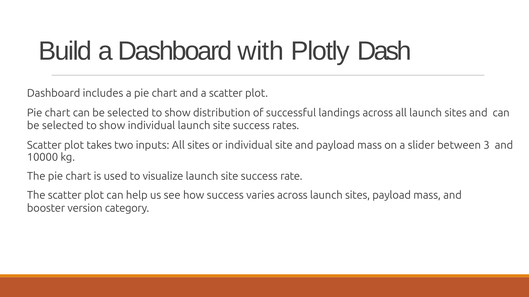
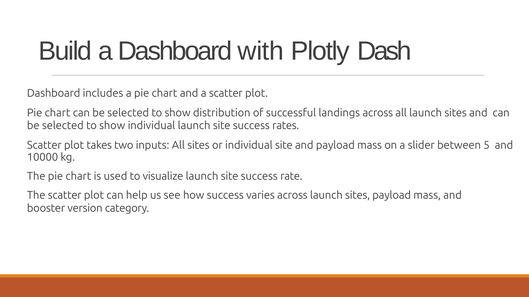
3: 3 -> 5
